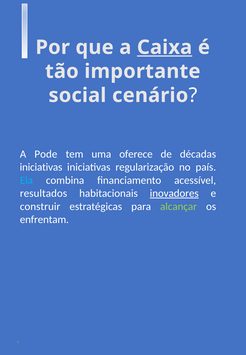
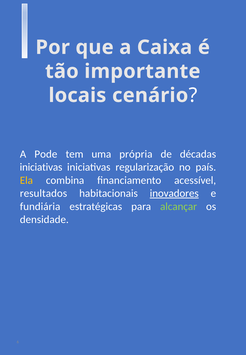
Caixa underline: present -> none
social: social -> locais
oferece: oferece -> própria
Ela colour: light blue -> yellow
construir: construir -> fundiária
enfrentam: enfrentam -> densidade
